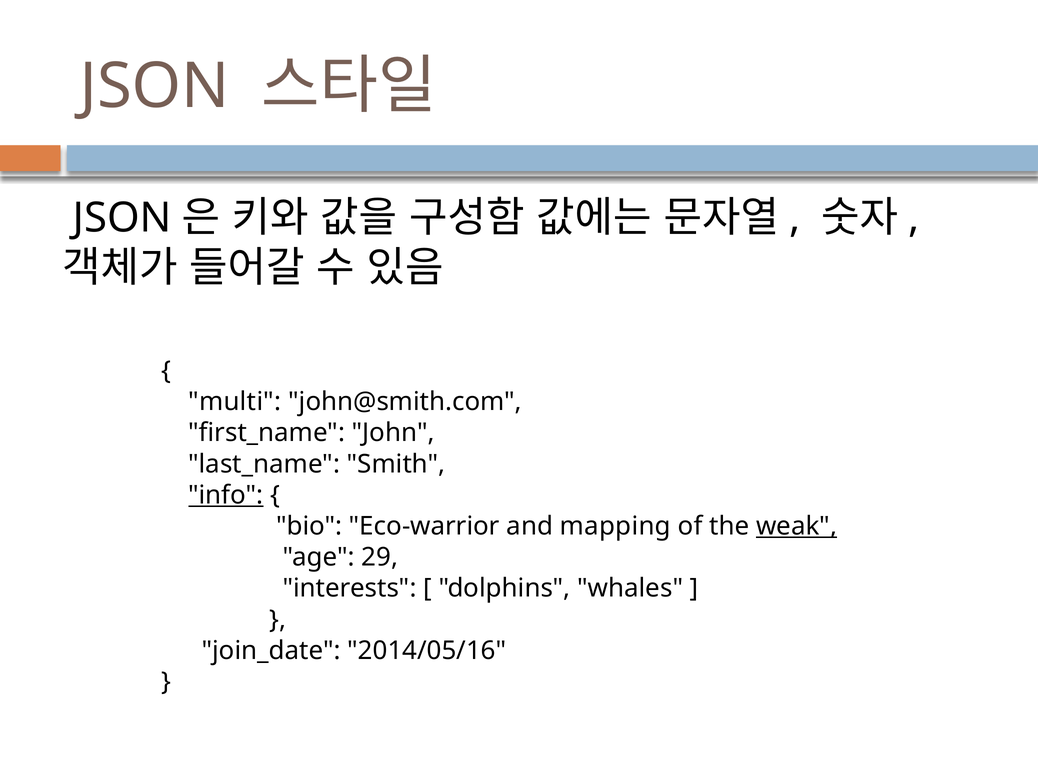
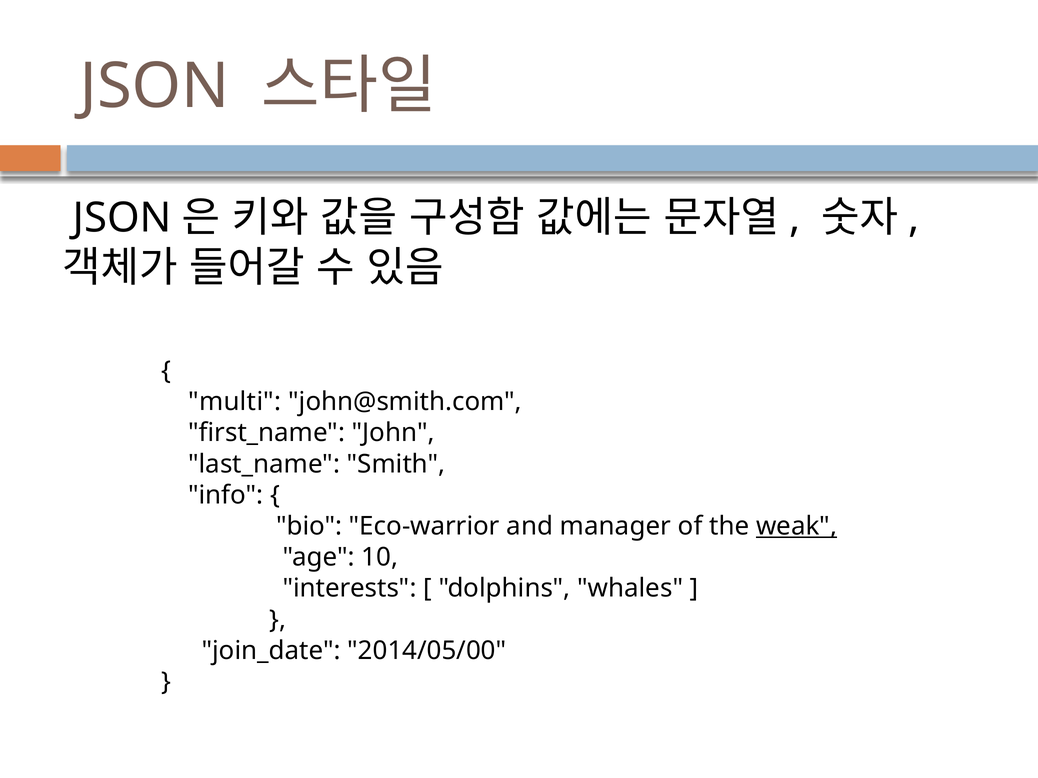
info underline: present -> none
mapping: mapping -> manager
29: 29 -> 10
2014/05/16: 2014/05/16 -> 2014/05/00
